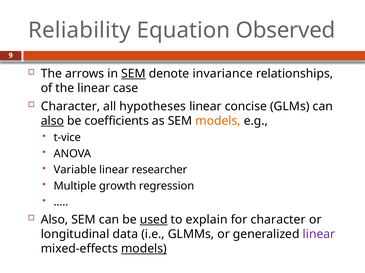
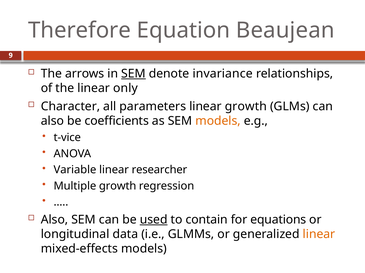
Reliability: Reliability -> Therefore
Observed: Observed -> Beaujean
case: case -> only
hypotheses: hypotheses -> parameters
linear concise: concise -> growth
also at (52, 121) underline: present -> none
explain: explain -> contain
for character: character -> equations
linear at (319, 235) colour: purple -> orange
models at (144, 249) underline: present -> none
